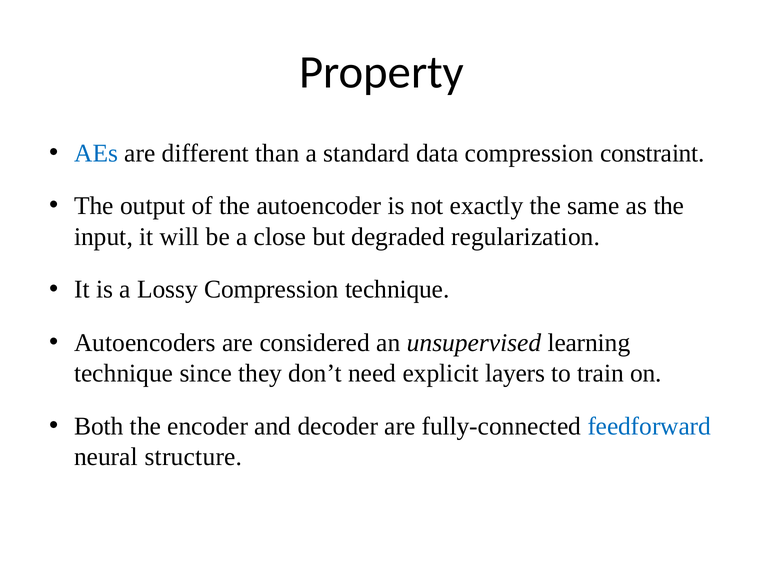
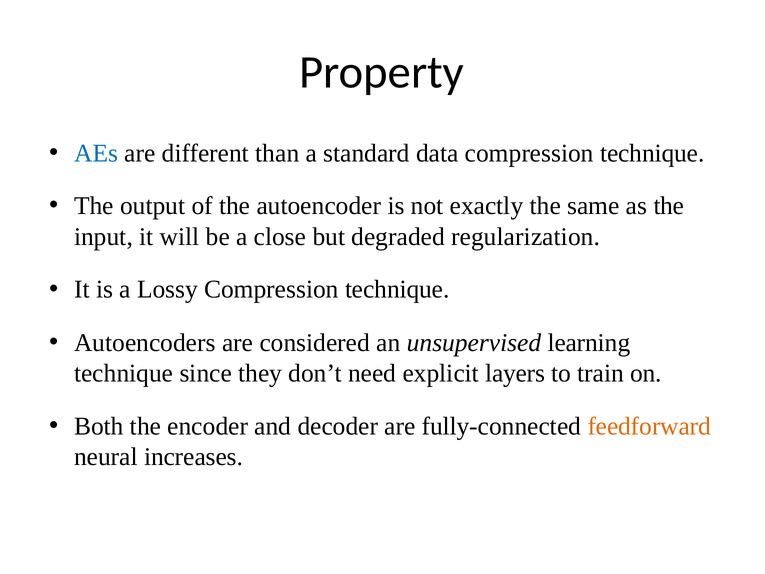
data compression constraint: constraint -> technique
feedforward colour: blue -> orange
structure: structure -> increases
